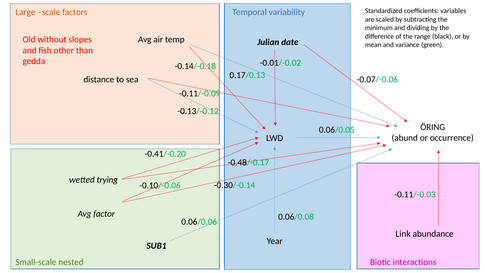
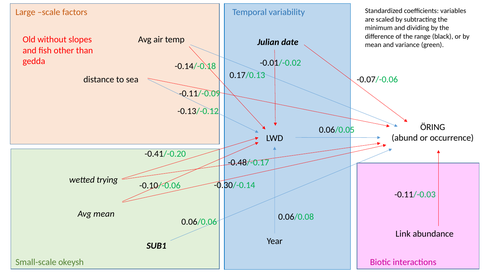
Avg factor: factor -> mean
nested: nested -> okeysh
